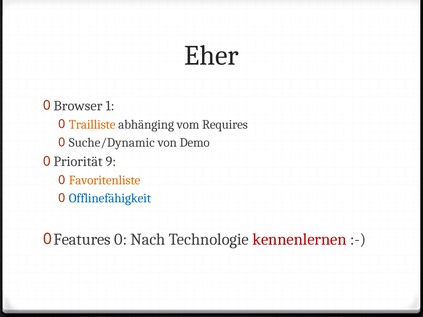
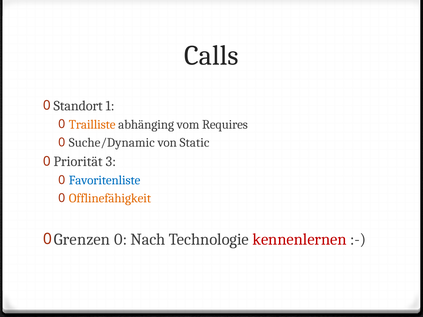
Eher: Eher -> Calls
Browser: Browser -> Standort
Demo: Demo -> Static
9: 9 -> 3
Favoritenliste colour: orange -> blue
Offlinefähigkeit colour: blue -> orange
Features: Features -> Grenzen
